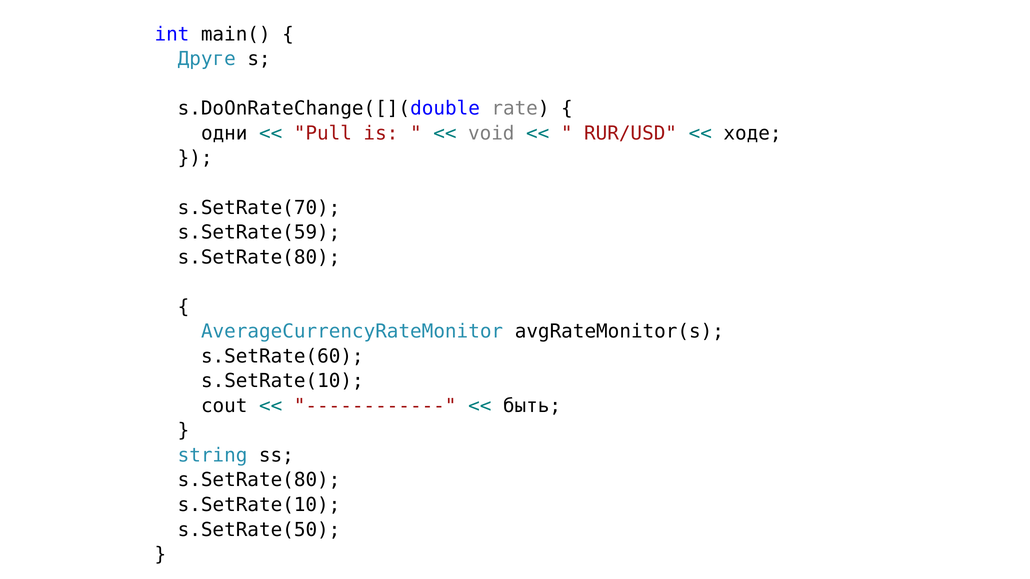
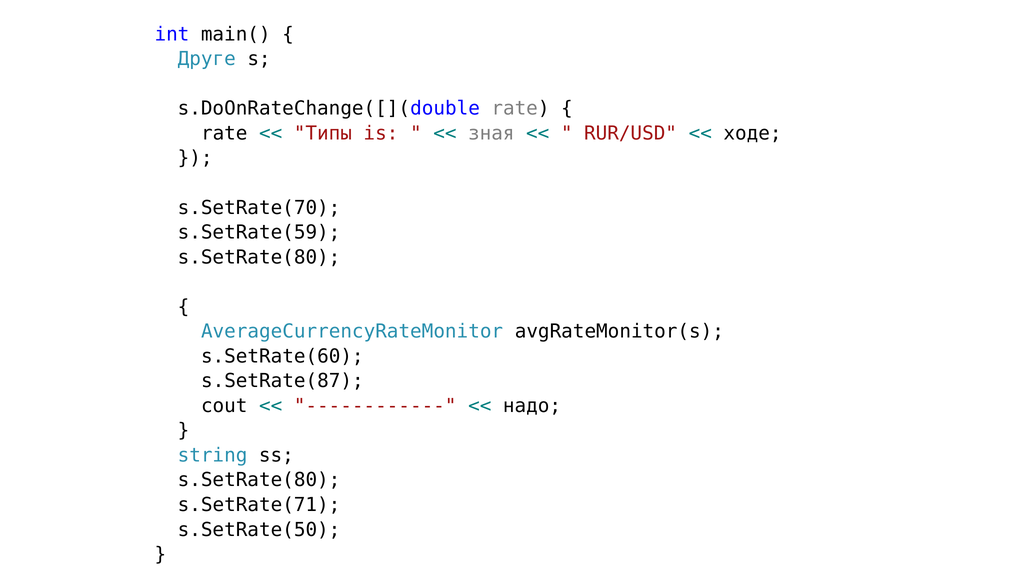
одни at (224, 133): одни -> rate
Pull: Pull -> Типы
void: void -> зная
s.SetRate(10 at (282, 381): s.SetRate(10 -> s.SetRate(87
быть: быть -> надо
s.SetRate(10 at (259, 505): s.SetRate(10 -> s.SetRate(71
